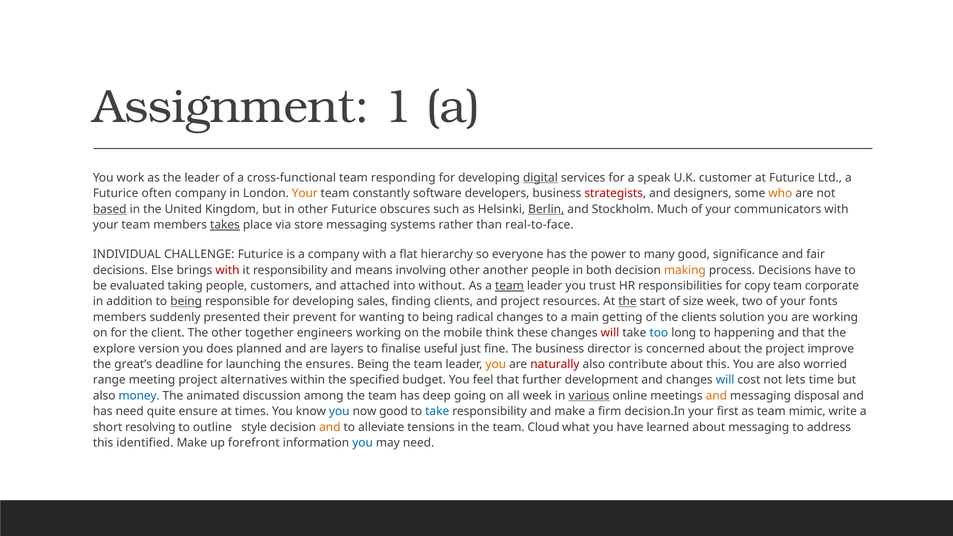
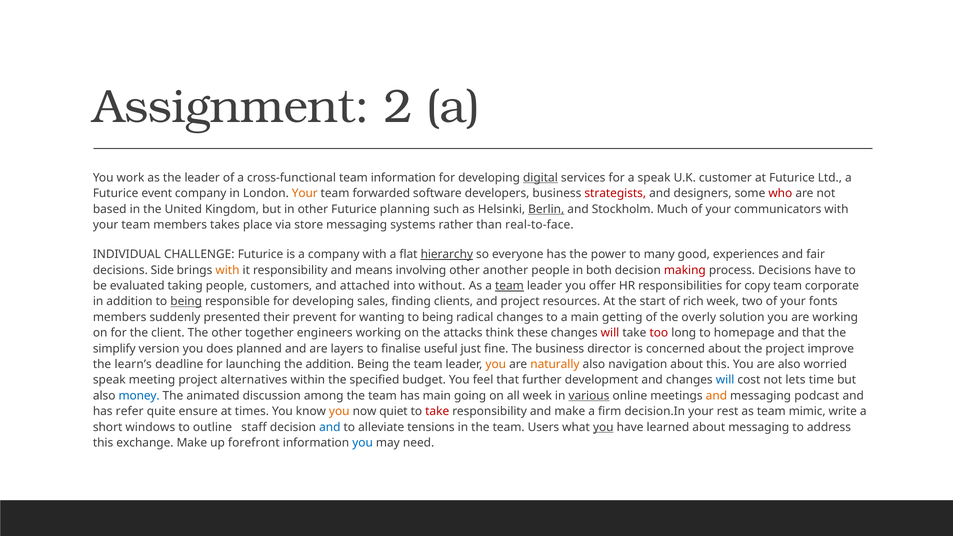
1: 1 -> 2
team responding: responding -> information
often: often -> event
constantly: constantly -> forwarded
who colour: orange -> red
based underline: present -> none
obscures: obscures -> planning
takes underline: present -> none
hierarchy underline: none -> present
significance: significance -> experiences
Else: Else -> Side
with at (227, 270) colour: red -> orange
making colour: orange -> red
trust: trust -> offer
the at (627, 302) underline: present -> none
size: size -> rich
the clients: clients -> overly
mobile: mobile -> attacks
too colour: blue -> red
happening: happening -> homepage
explore: explore -> simplify
great’s: great’s -> learn’s
the ensures: ensures -> addition
naturally colour: red -> orange
contribute: contribute -> navigation
range at (109, 380): range -> speak
has deep: deep -> main
disposal: disposal -> podcast
has need: need -> refer
you at (339, 411) colour: blue -> orange
now good: good -> quiet
take at (437, 411) colour: blue -> red
first: first -> rest
resolving: resolving -> windows
style: style -> staff
and at (330, 427) colour: orange -> blue
Cloud: Cloud -> Users
you at (603, 427) underline: none -> present
identified: identified -> exchange
